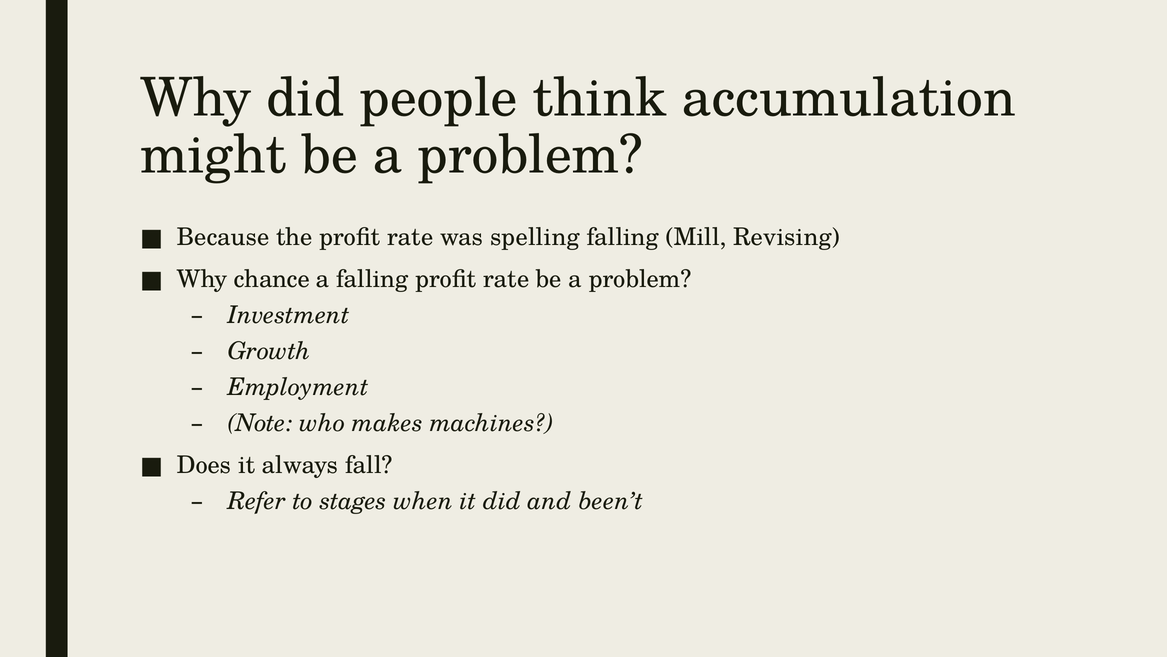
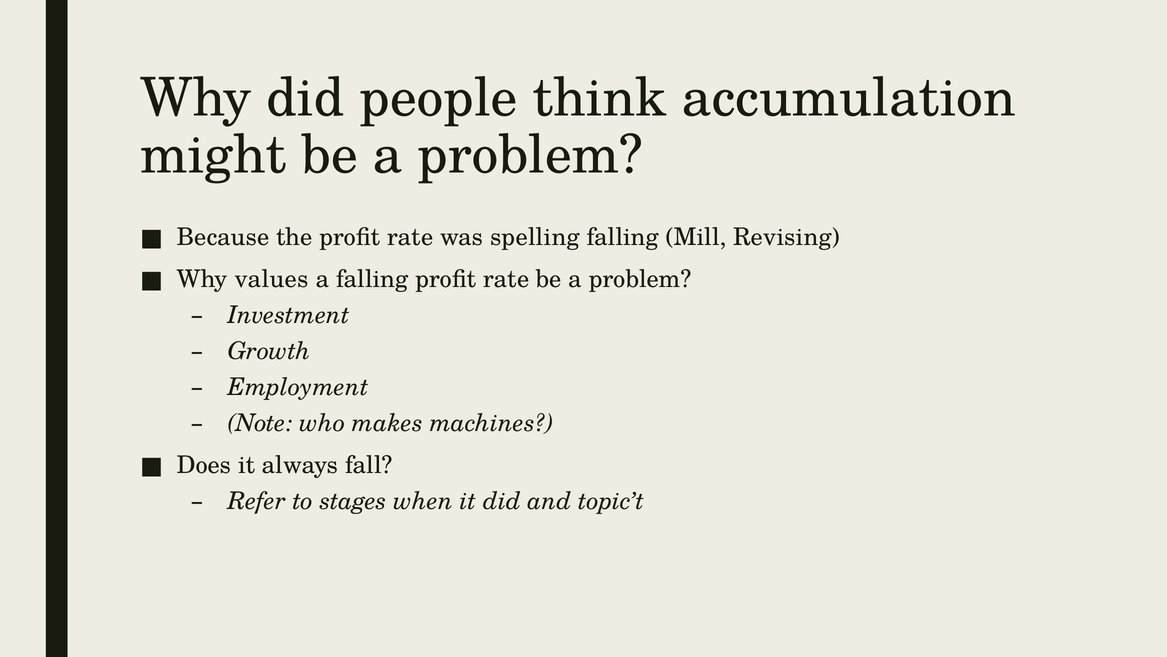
chance: chance -> values
been’t: been’t -> topic’t
